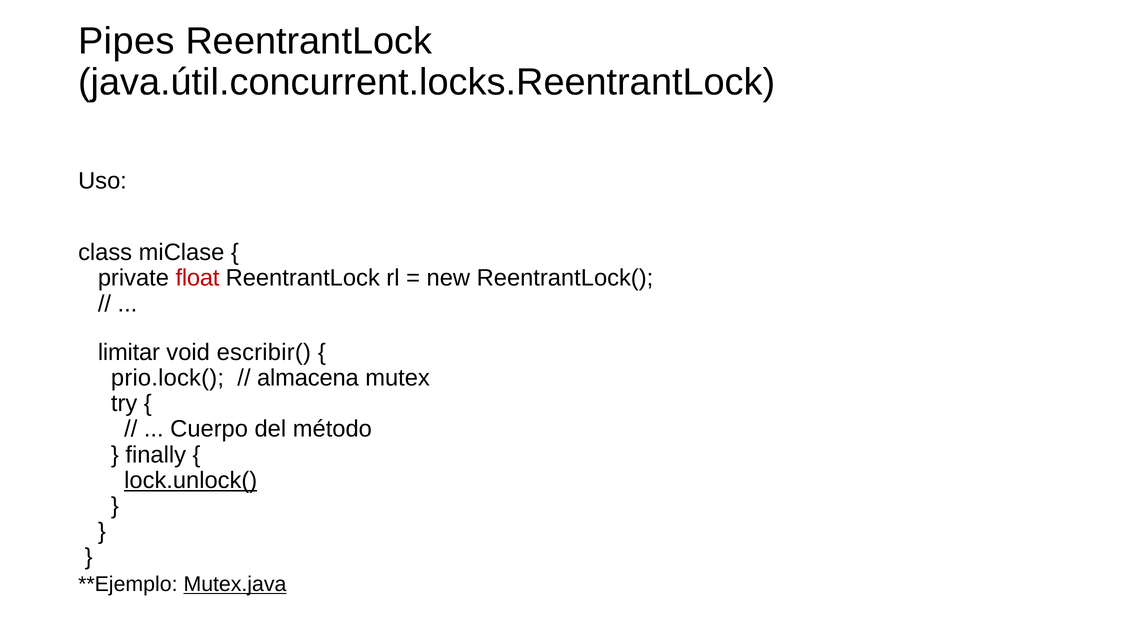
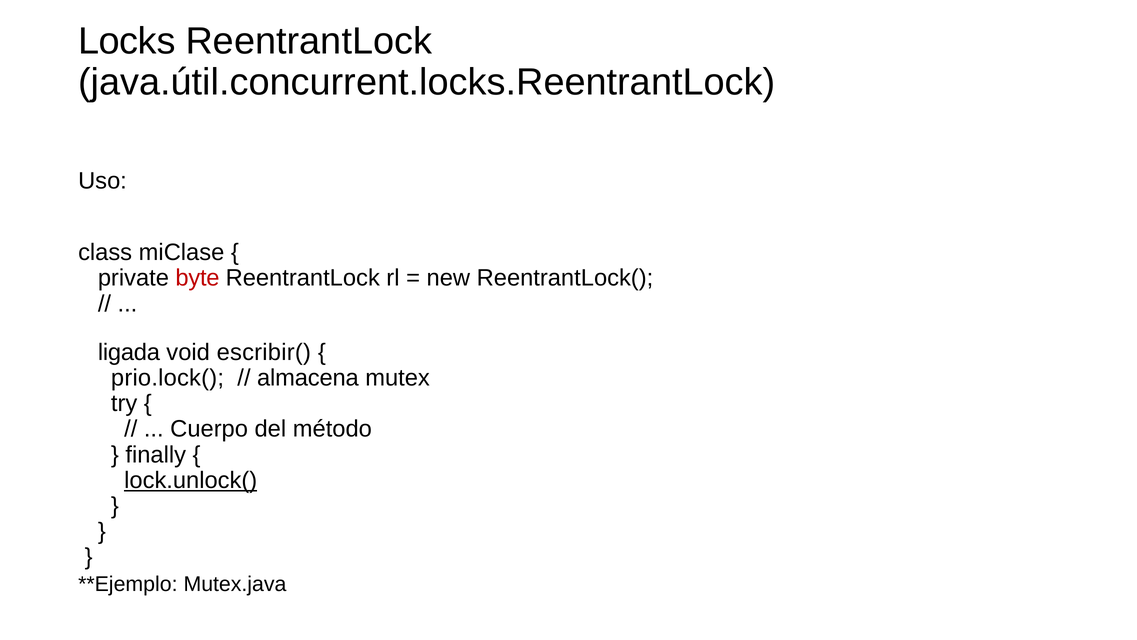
Pipes: Pipes -> Locks
float: float -> byte
limitar: limitar -> ligada
Mutex.java underline: present -> none
